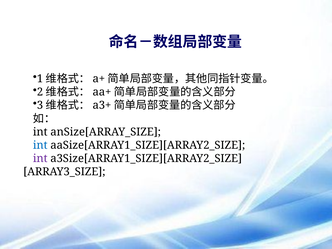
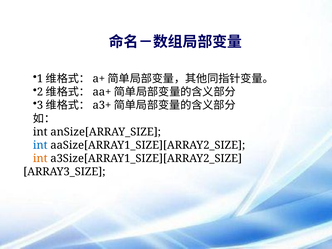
int at (40, 158) colour: purple -> orange
